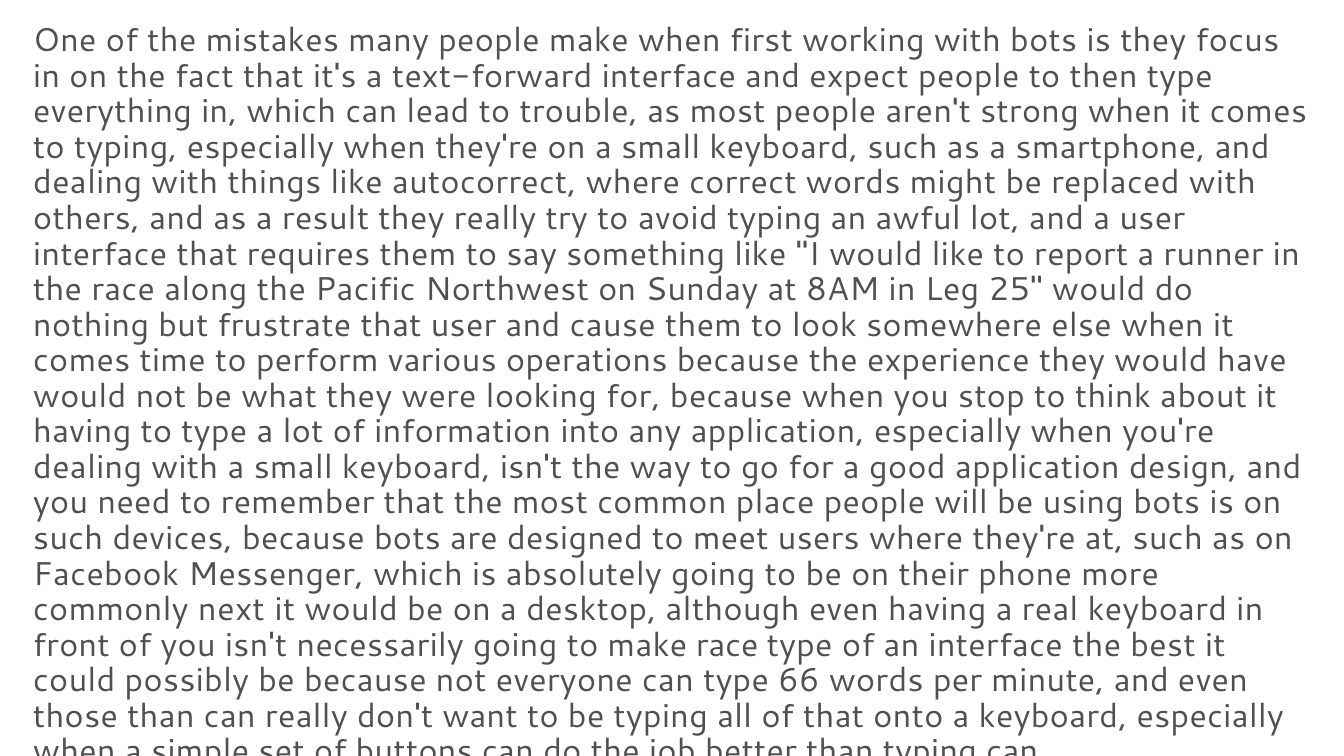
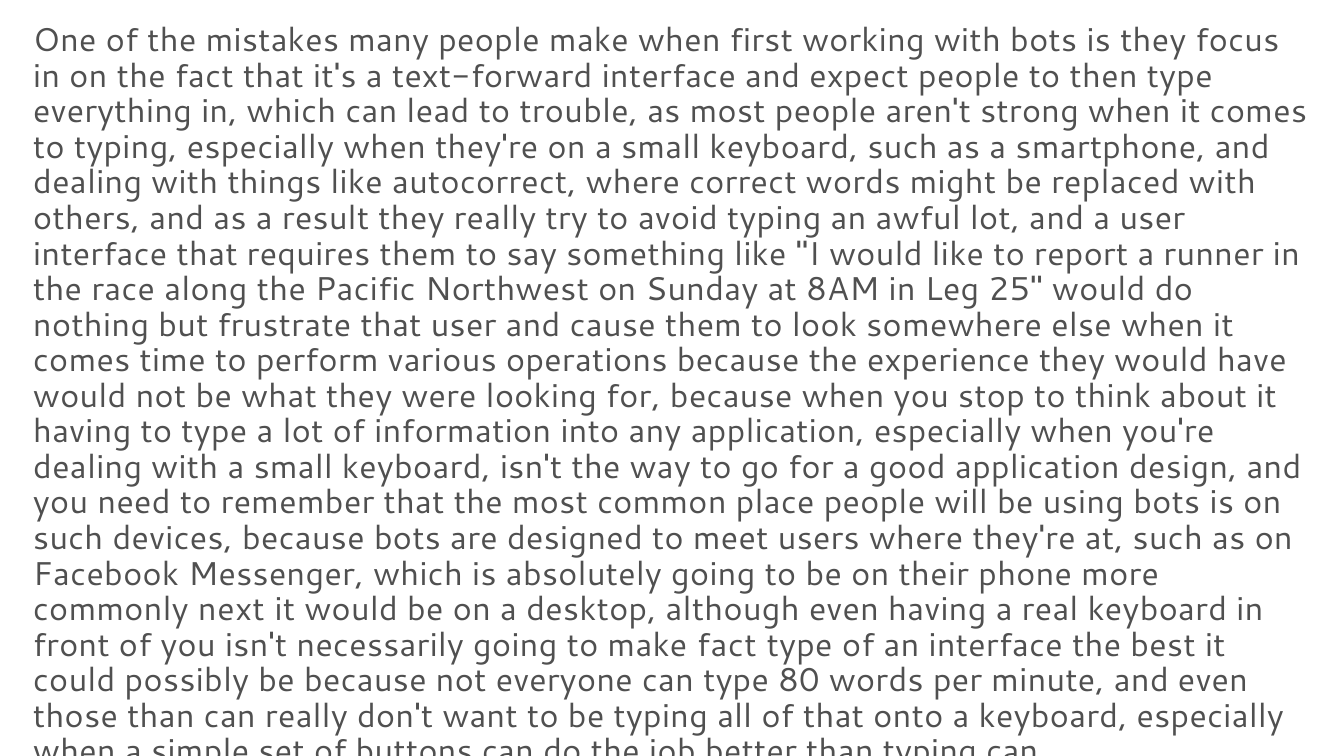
make race: race -> fact
66: 66 -> 80
